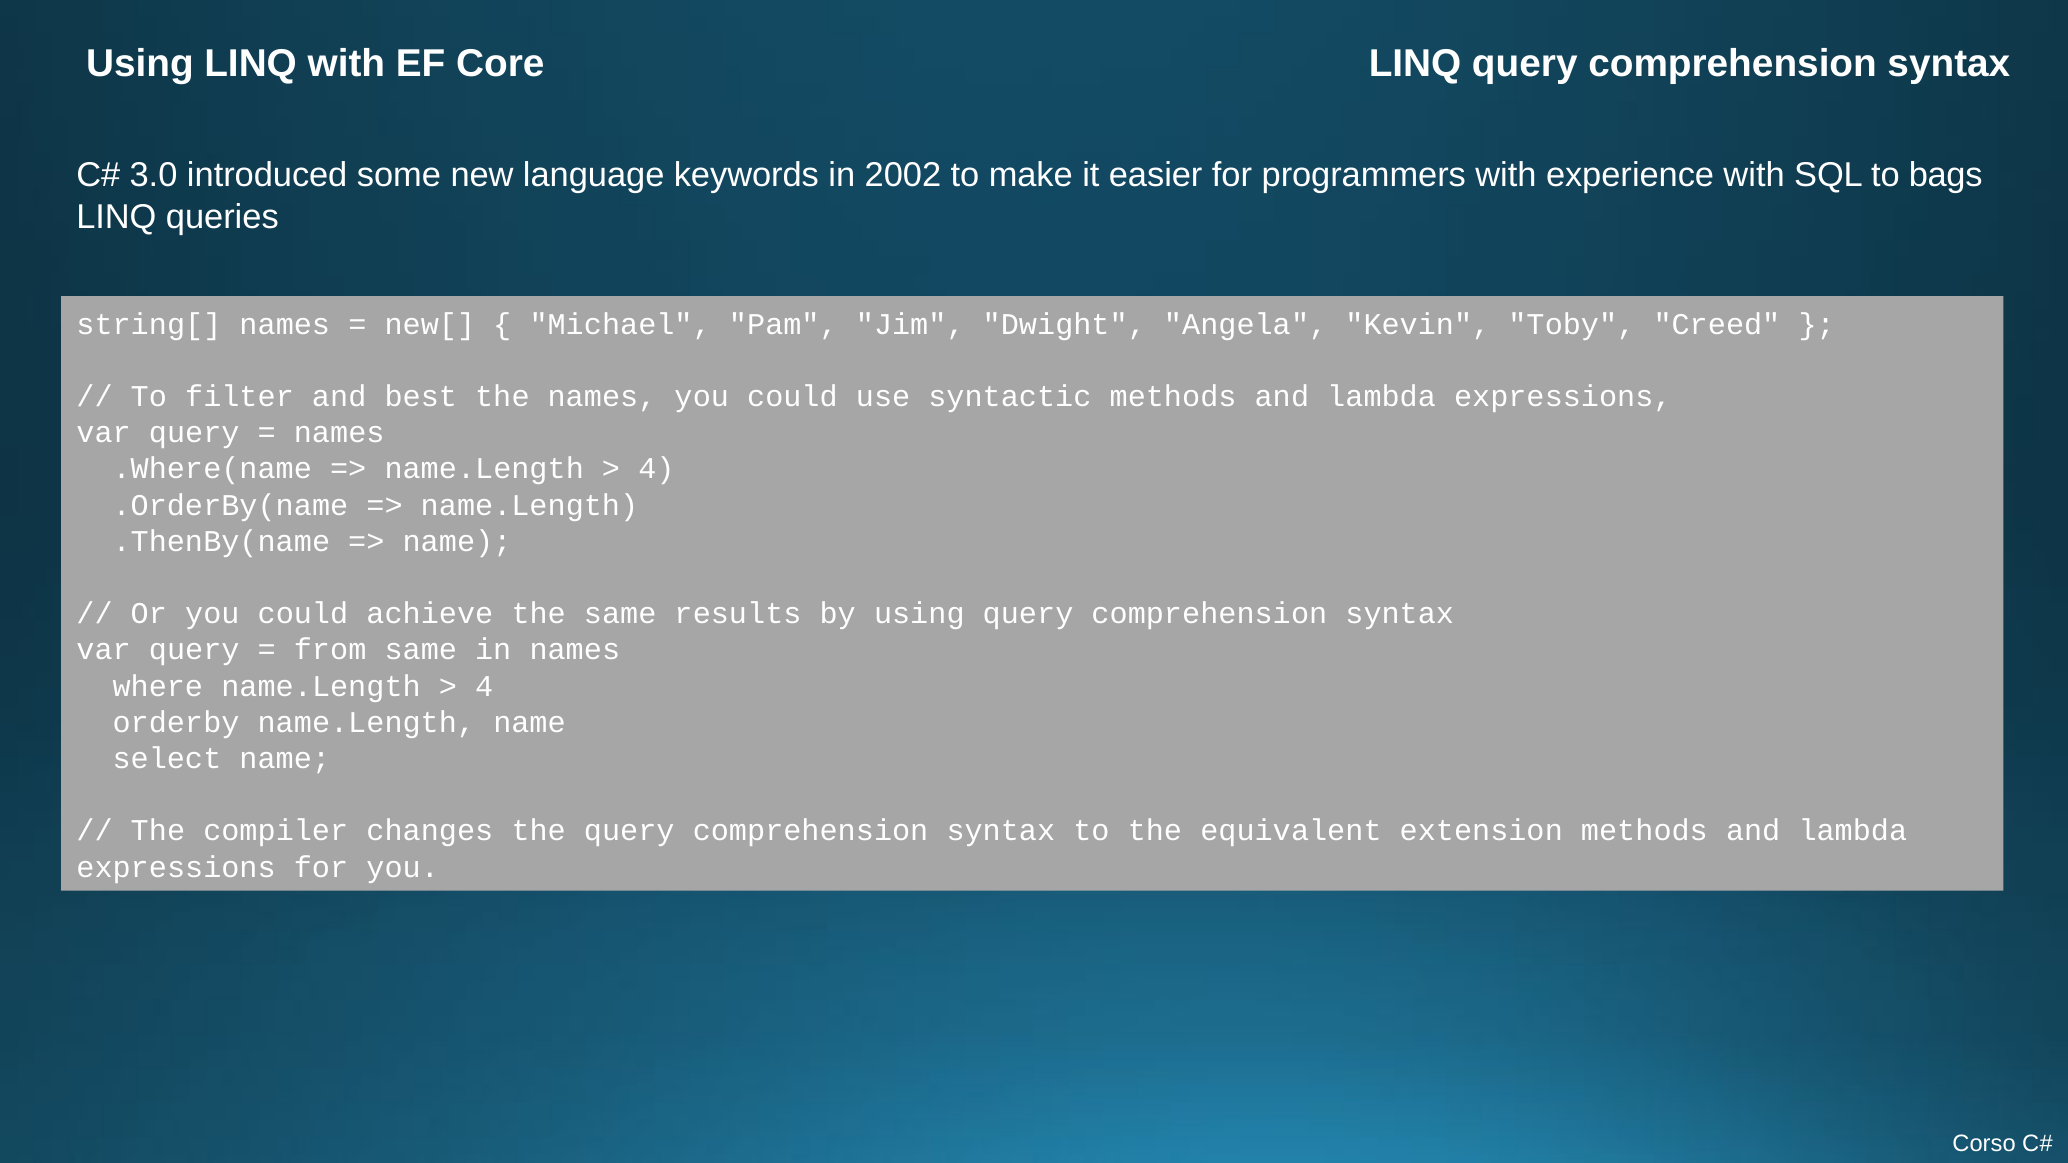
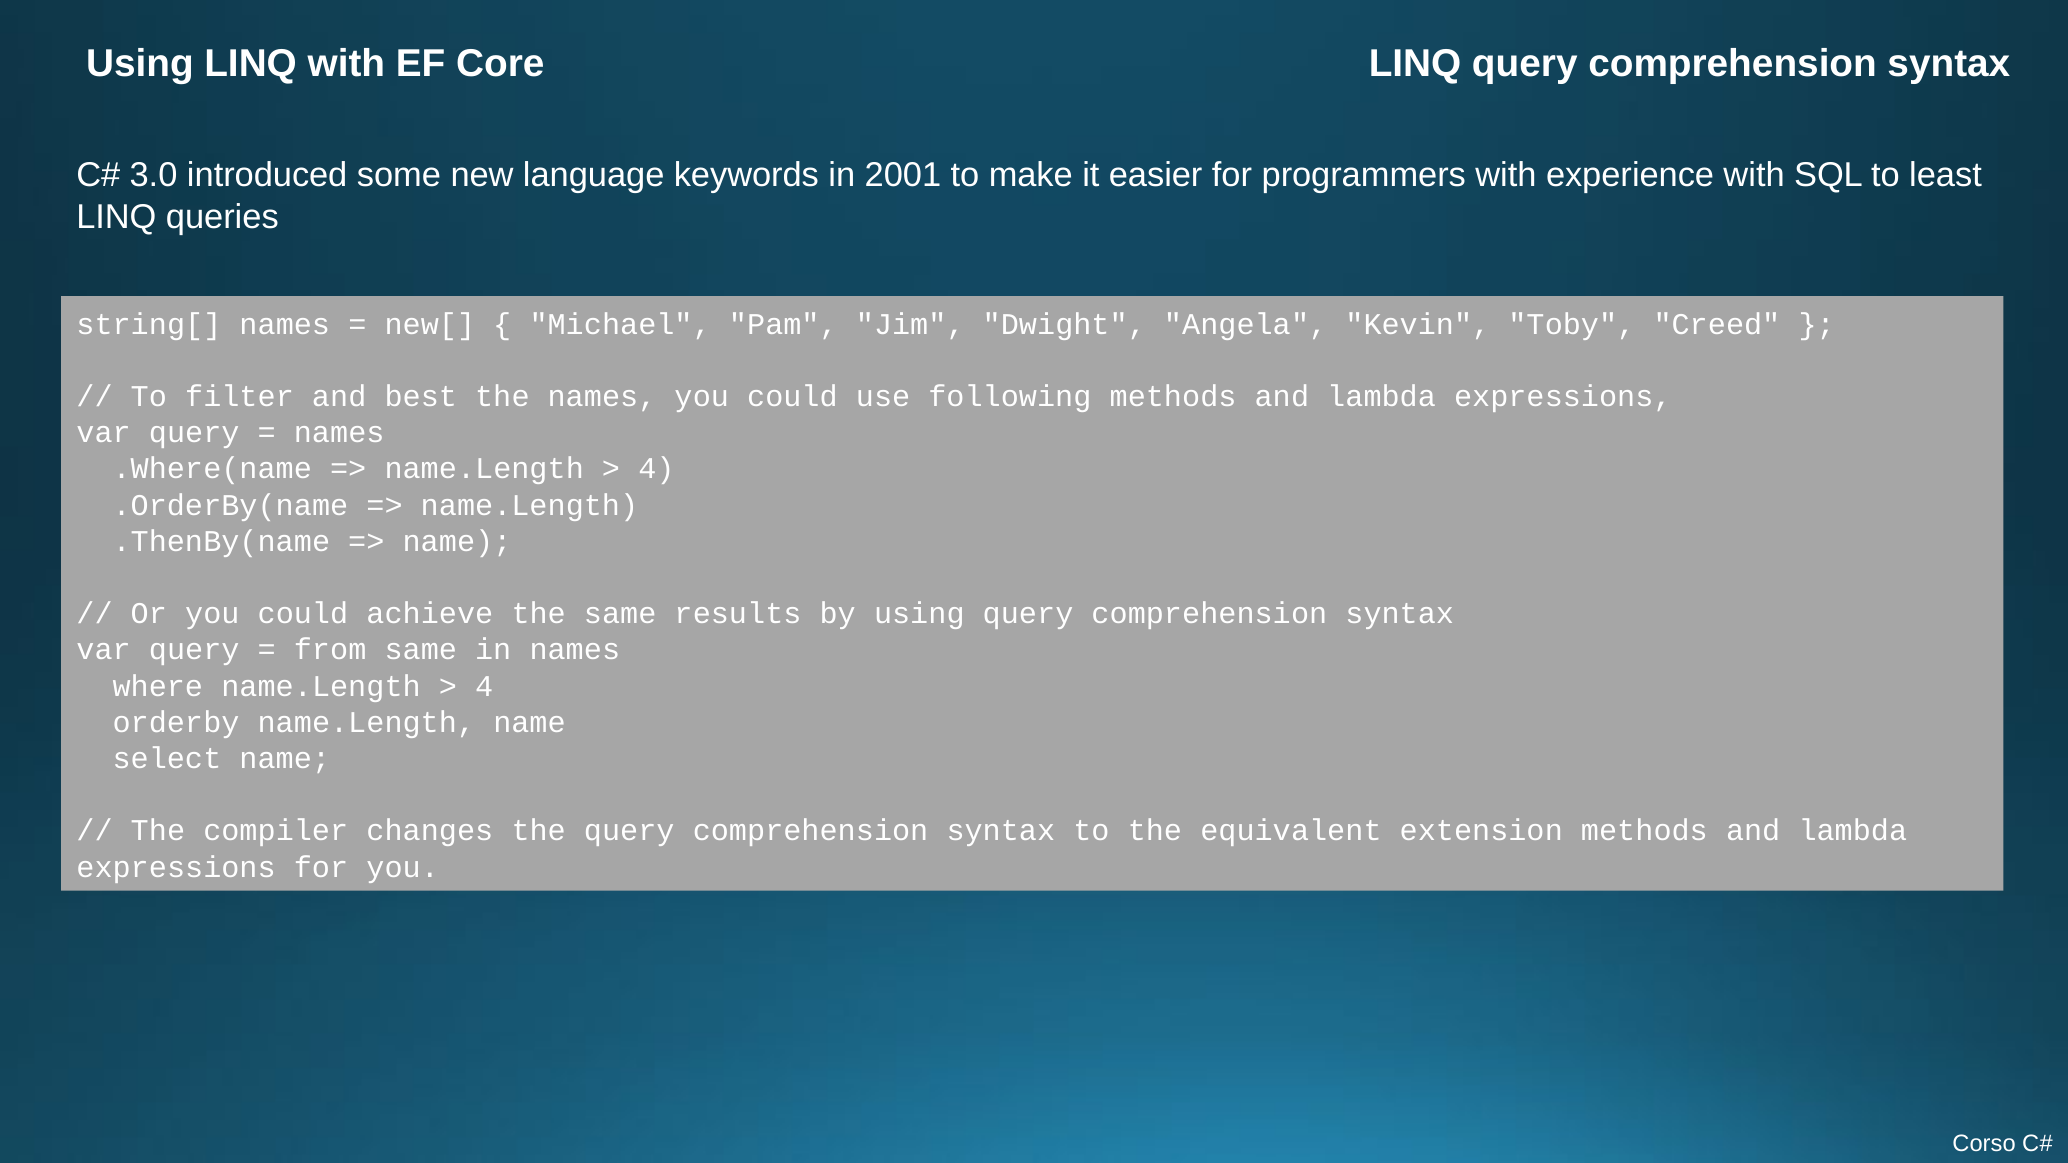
2002: 2002 -> 2001
bags: bags -> least
syntactic: syntactic -> following
